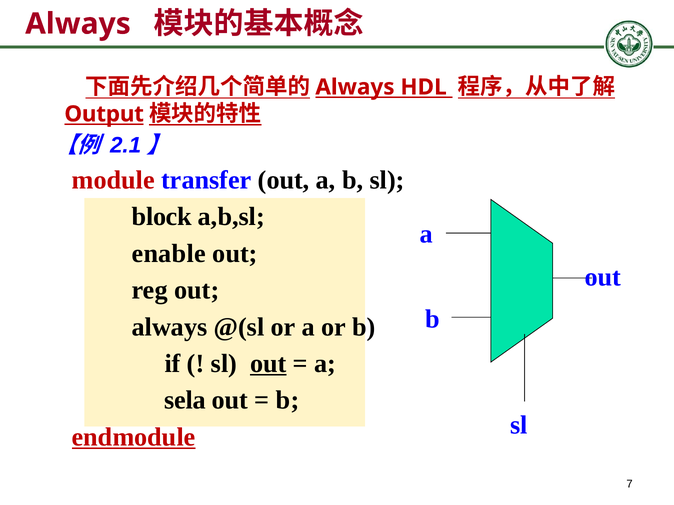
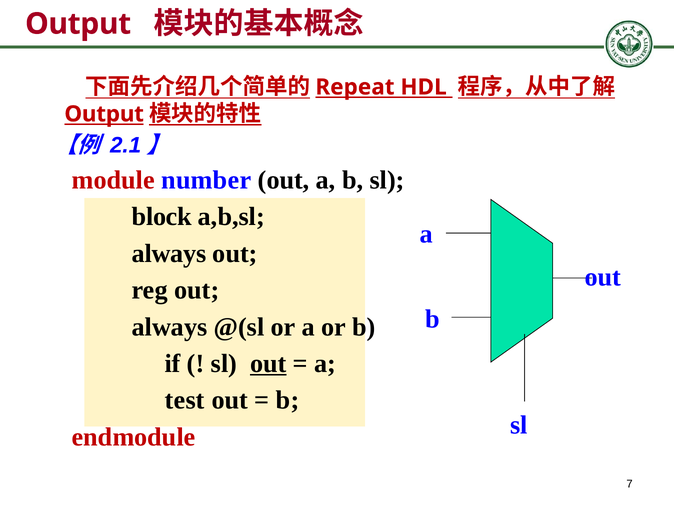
Always at (78, 24): Always -> Output
Always at (355, 87): Always -> Repeat
transfer: transfer -> number
enable at (169, 254): enable -> always
sela: sela -> test
endmodule underline: present -> none
